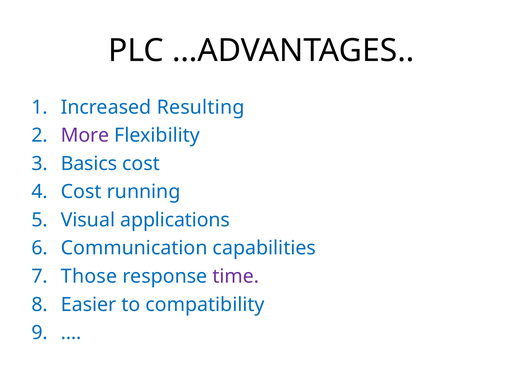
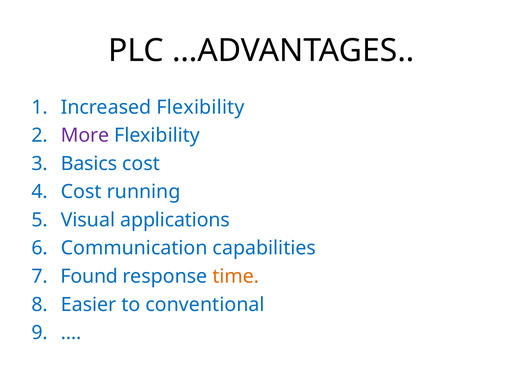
Increased Resulting: Resulting -> Flexibility
Those: Those -> Found
time colour: purple -> orange
compatibility: compatibility -> conventional
